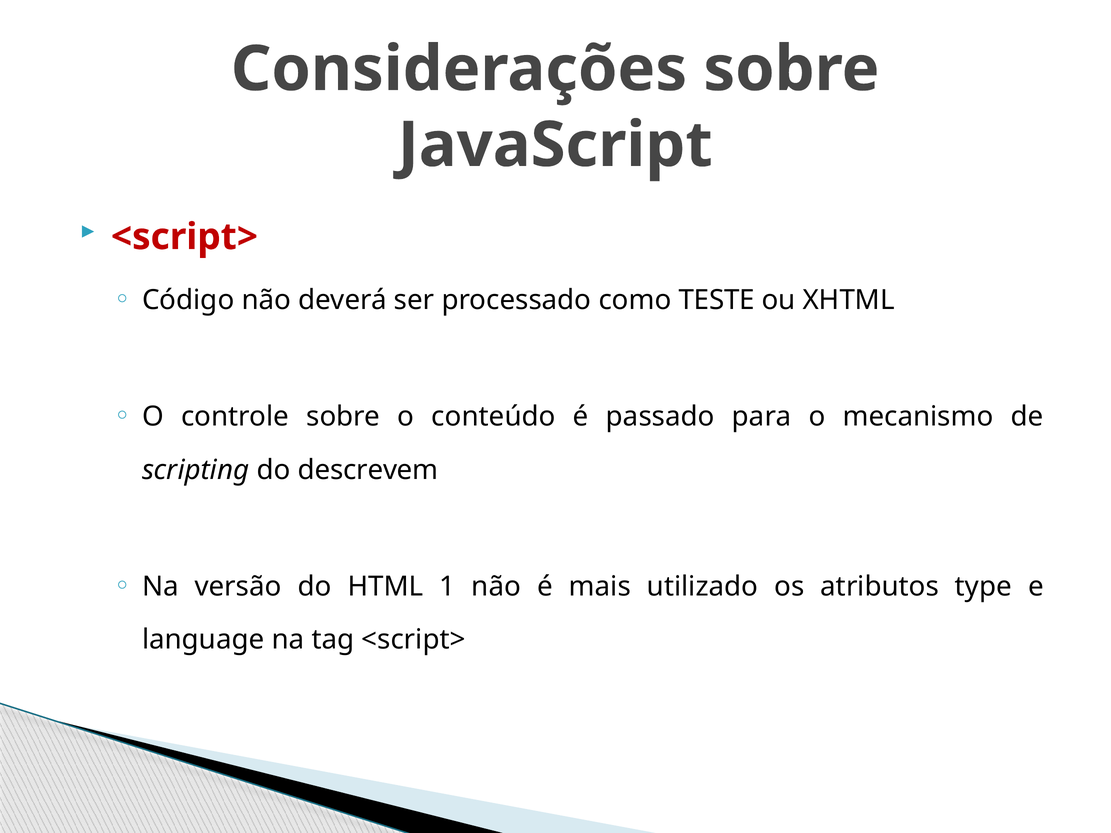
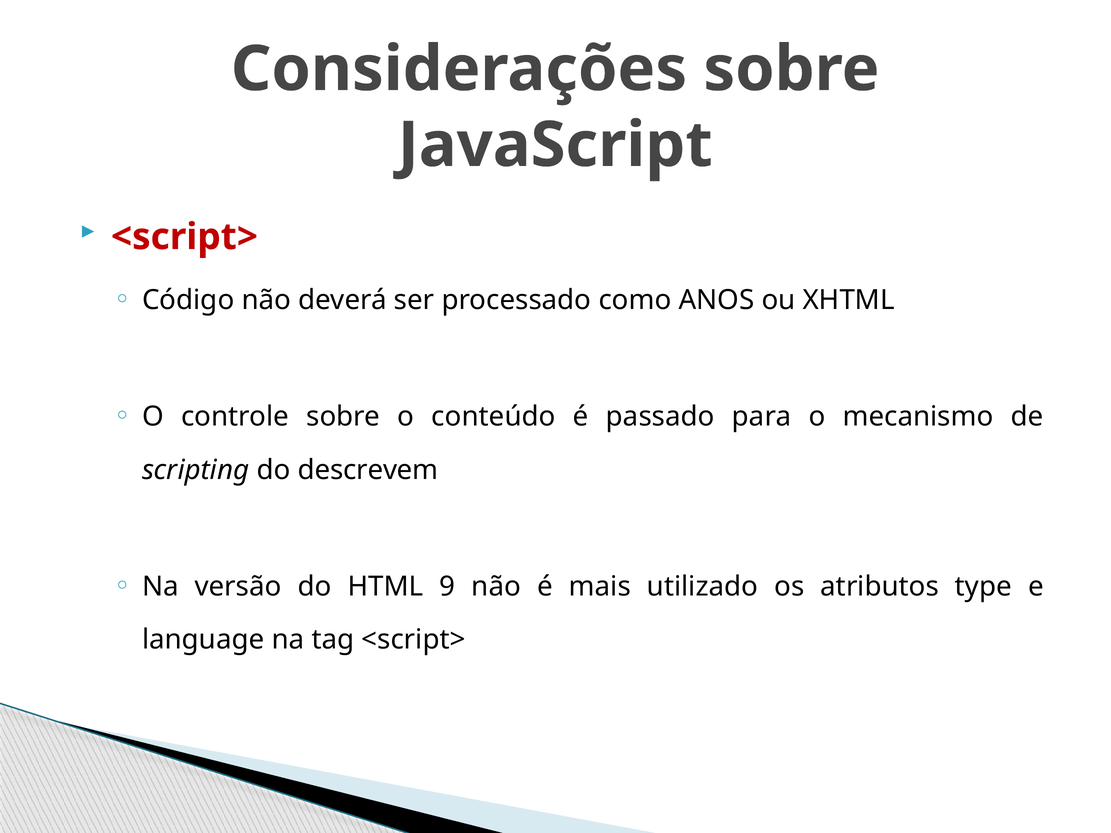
TESTE: TESTE -> ANOS
1: 1 -> 9
